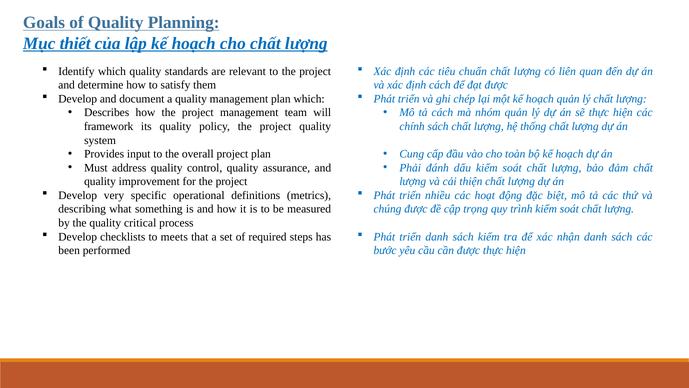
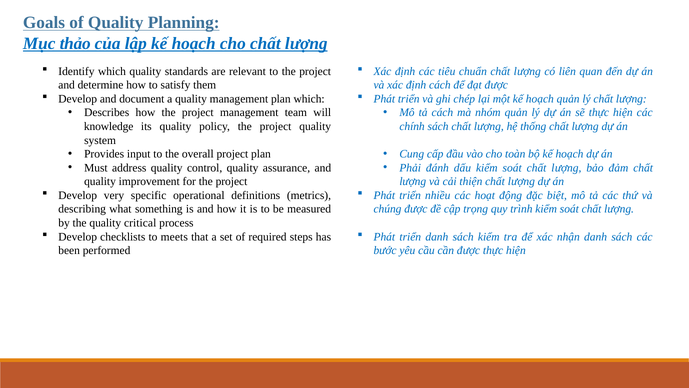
thiết: thiết -> thảo
framework: framework -> knowledge
